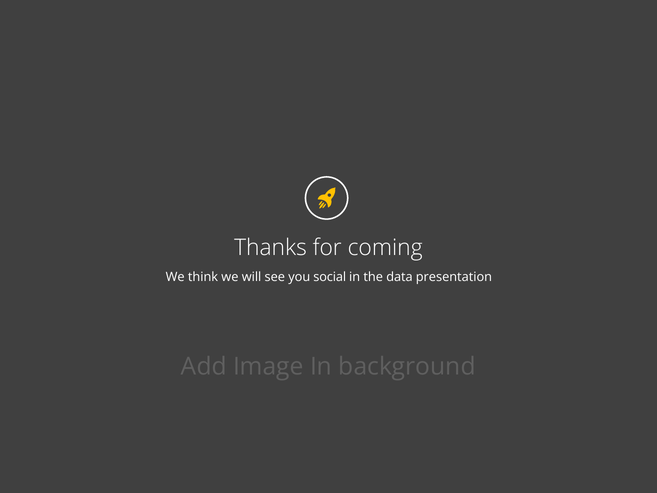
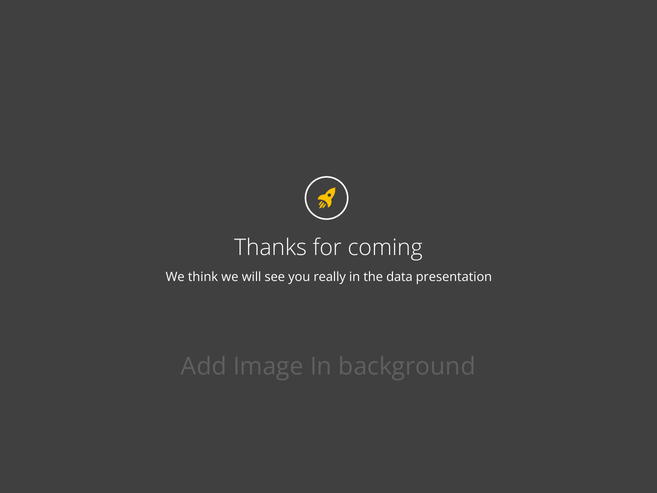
social: social -> really
